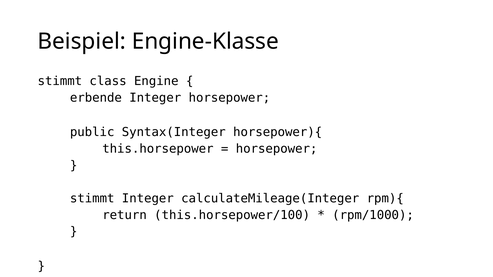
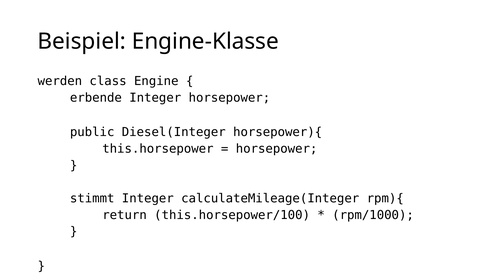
stimmt at (60, 81): stimmt -> werden
Syntax(Integer: Syntax(Integer -> Diesel(Integer
